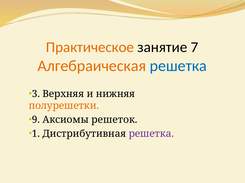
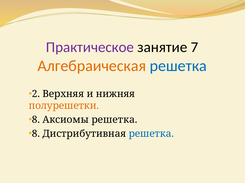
Практическое colour: orange -> purple
3: 3 -> 2
9 at (36, 120): 9 -> 8
Аксиомы решеток: решеток -> решетка
1 at (36, 134): 1 -> 8
решетка at (151, 134) colour: purple -> blue
